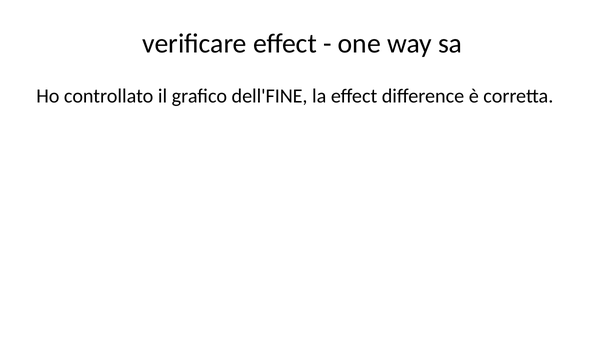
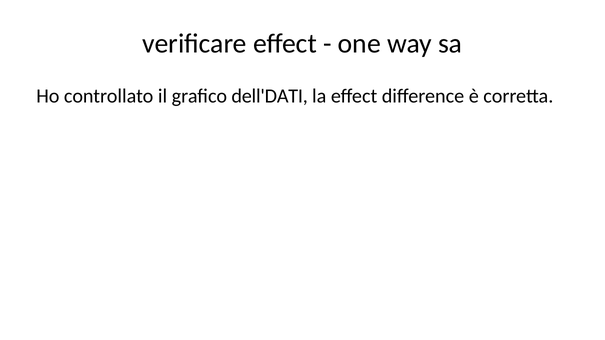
dell'FINE: dell'FINE -> dell'DATI
